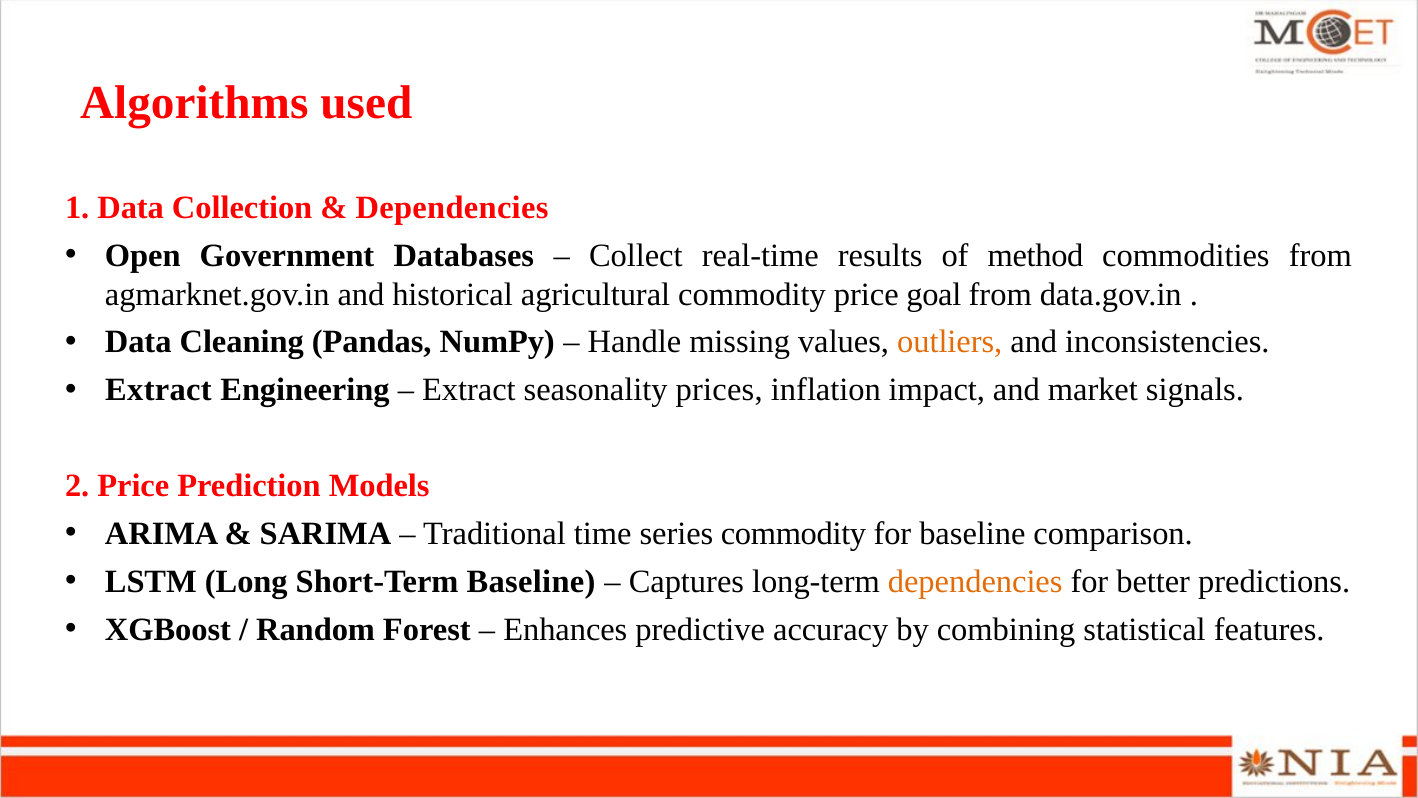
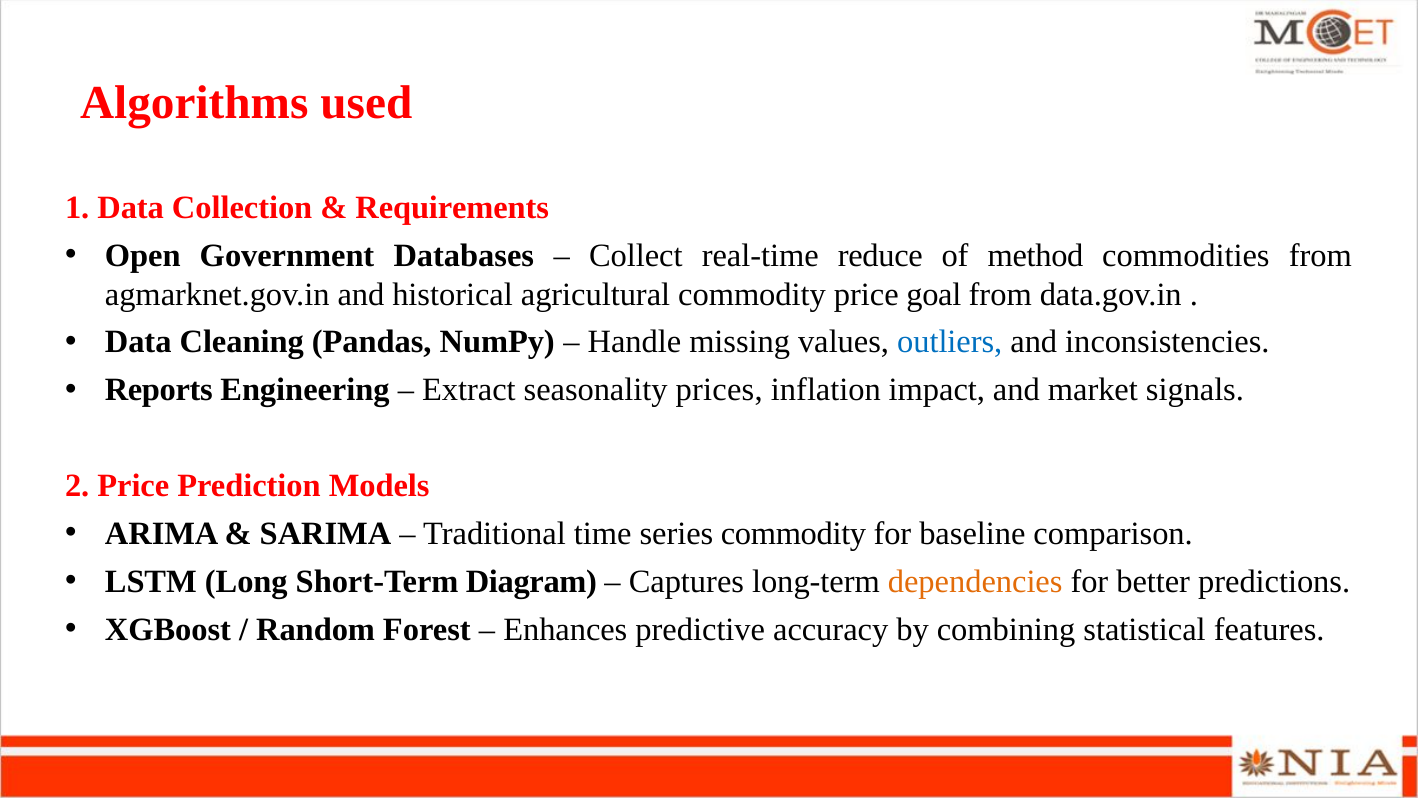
Dependencies at (452, 207): Dependencies -> Requirements
results: results -> reduce
outliers colour: orange -> blue
Extract at (158, 390): Extract -> Reports
Short-Term Baseline: Baseline -> Diagram
